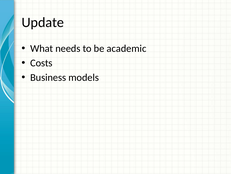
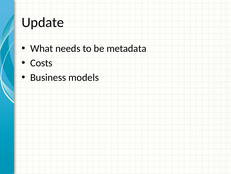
academic: academic -> metadata
